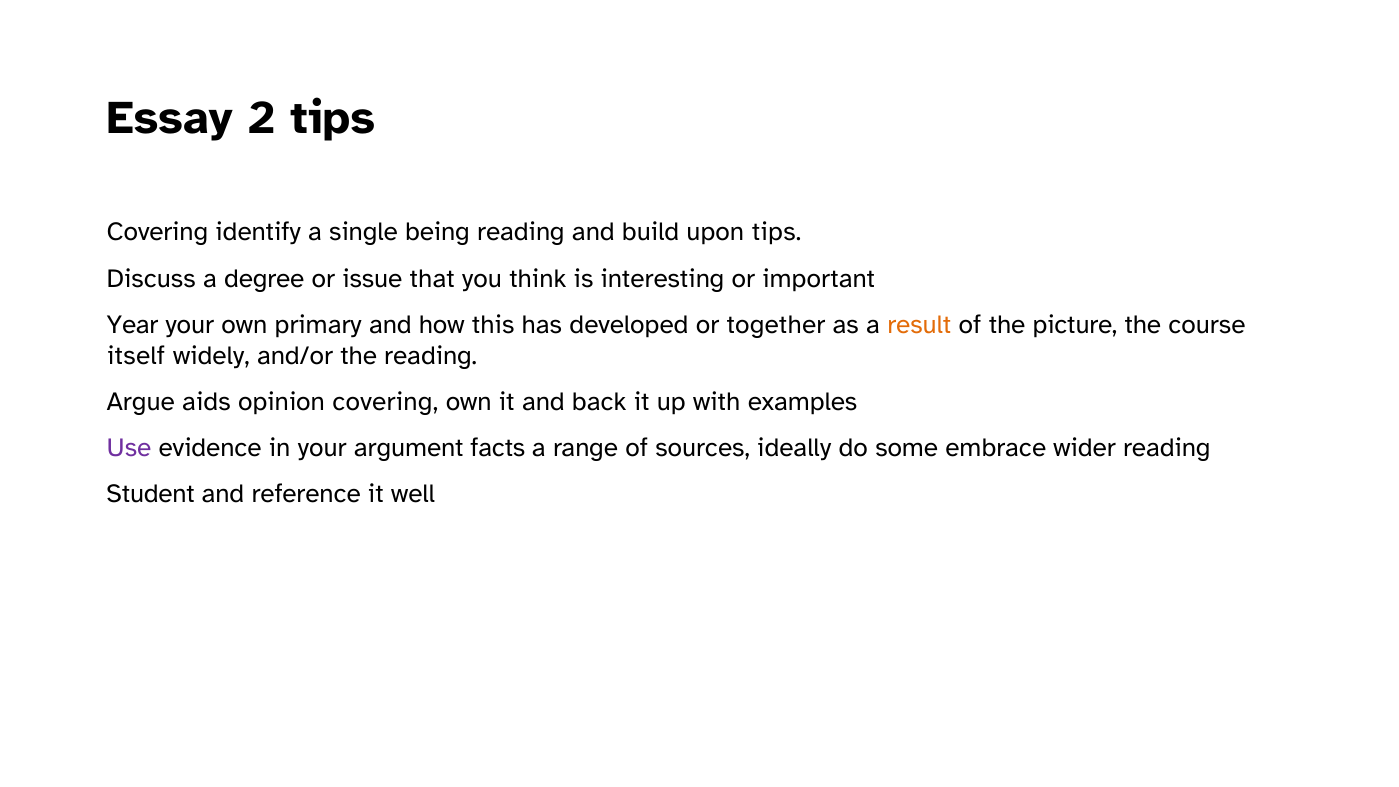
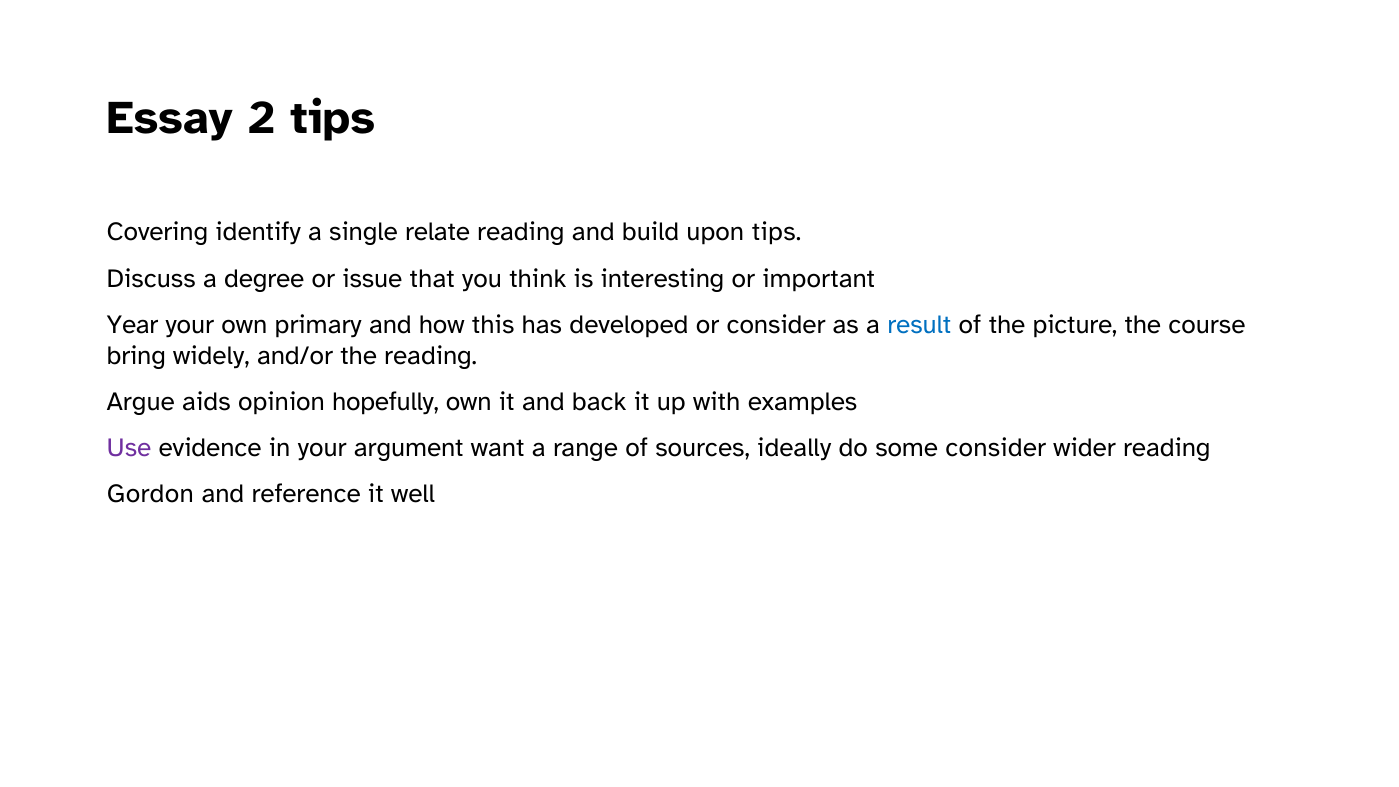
being: being -> relate
or together: together -> consider
result colour: orange -> blue
itself: itself -> bring
opinion covering: covering -> hopefully
facts: facts -> want
some embrace: embrace -> consider
Student: Student -> Gordon
